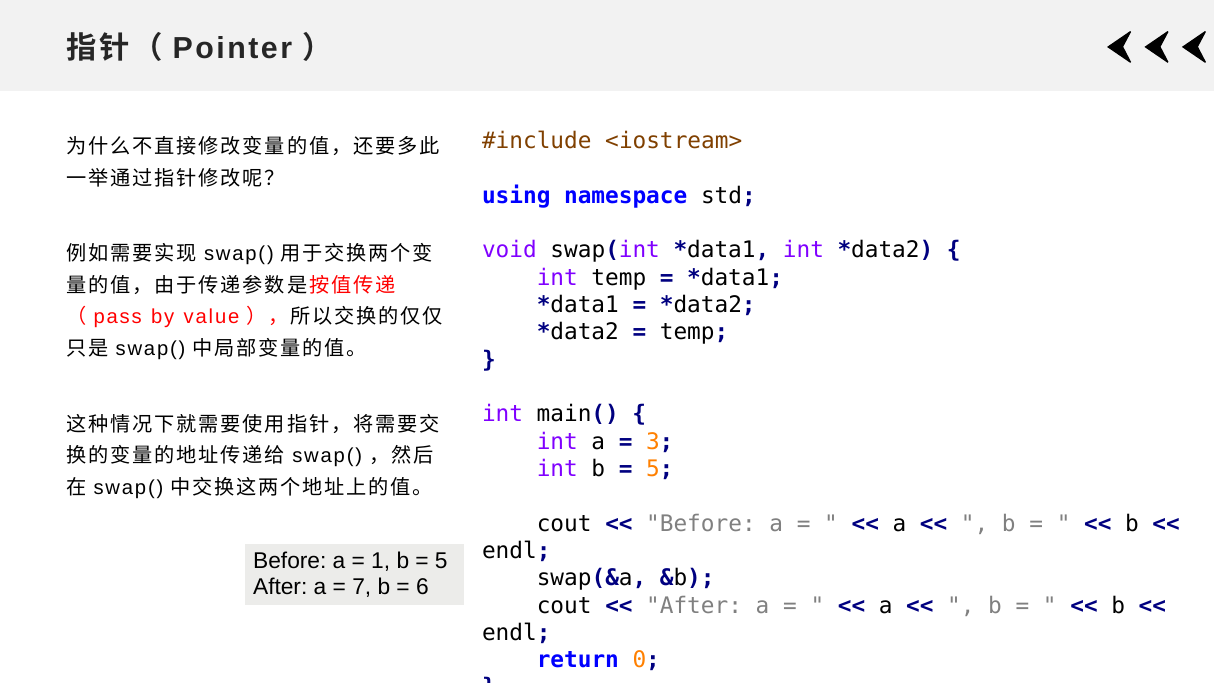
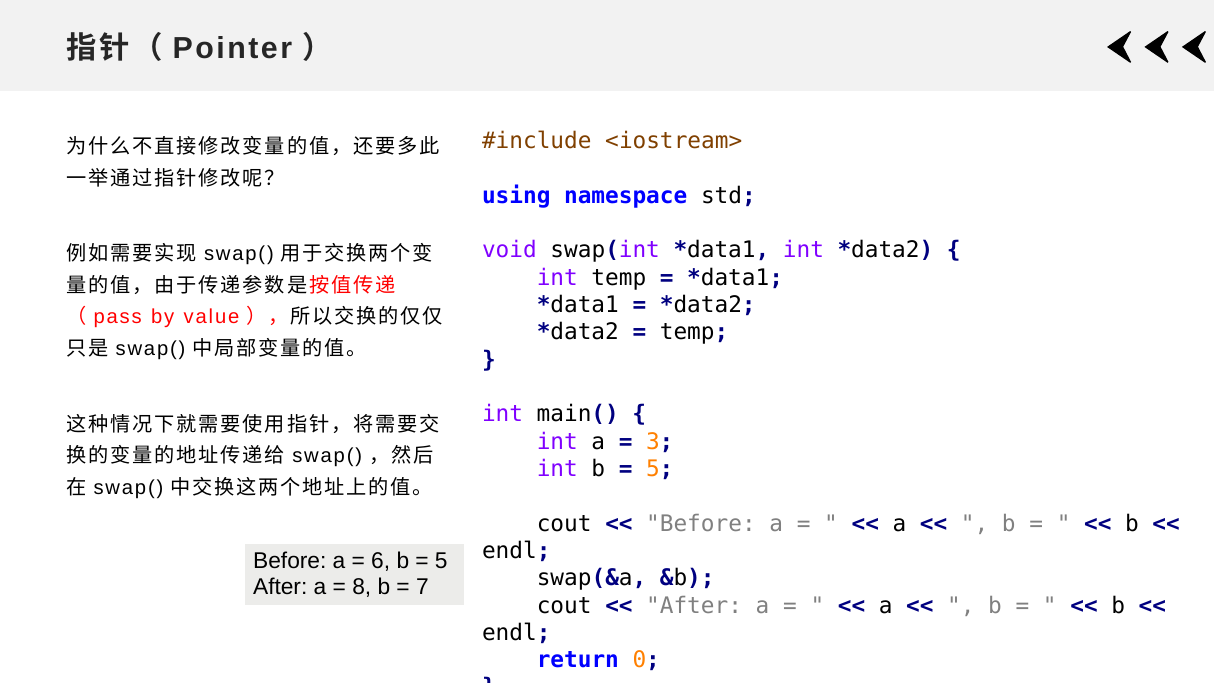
1: 1 -> 6
7: 7 -> 8
6: 6 -> 7
